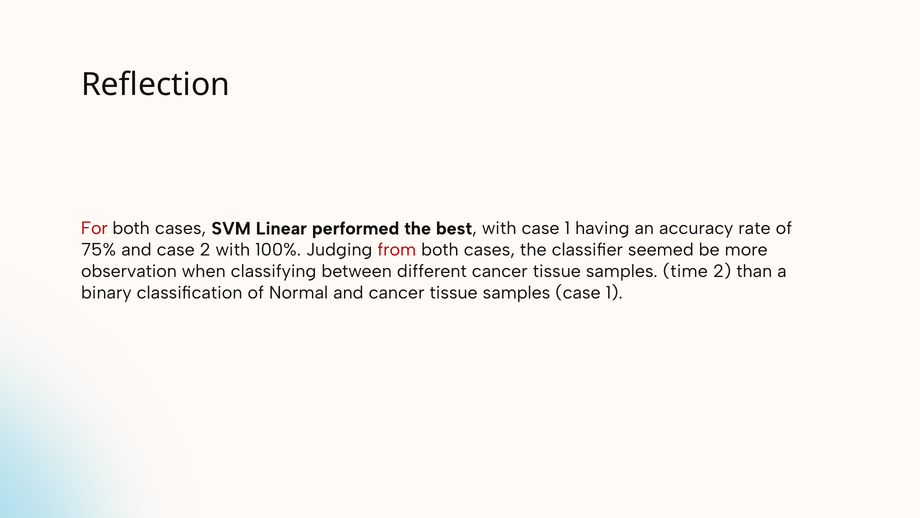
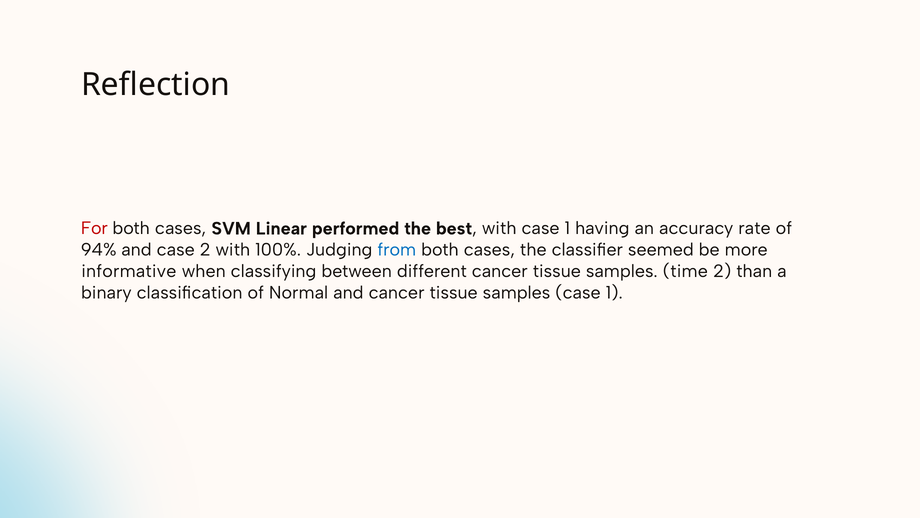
75%: 75% -> 94%
from colour: red -> blue
observation: observation -> informative
